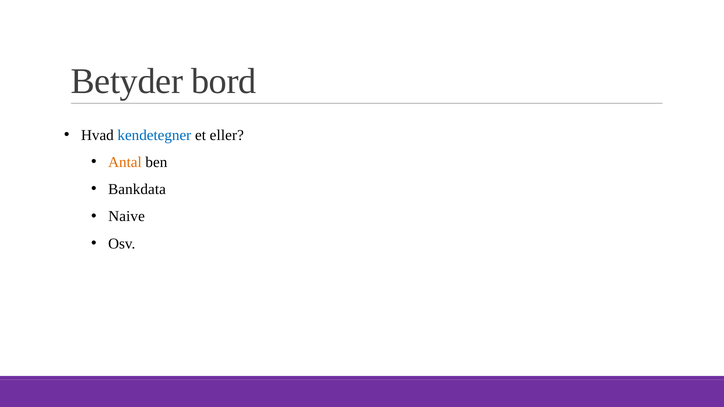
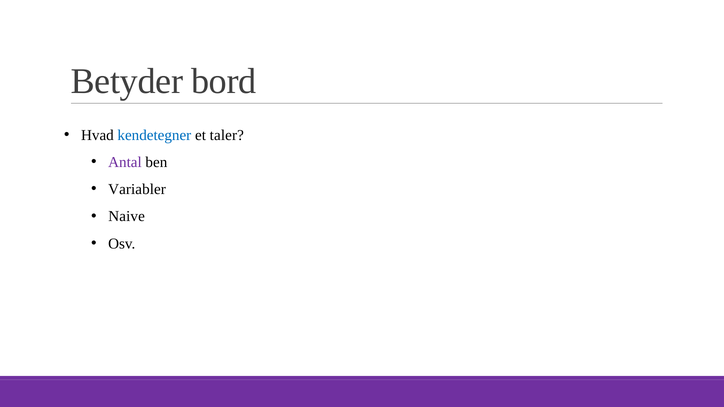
eller: eller -> taler
Antal colour: orange -> purple
Bankdata: Bankdata -> Variabler
